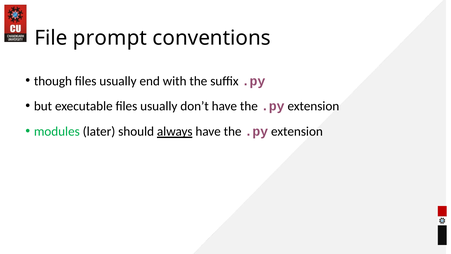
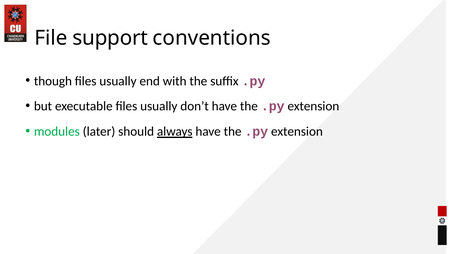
prompt: prompt -> support
